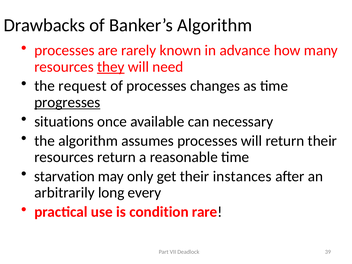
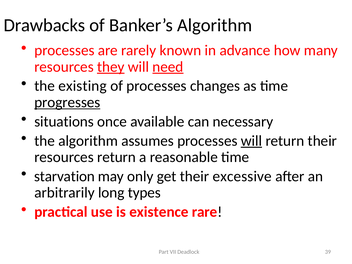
need underline: none -> present
request: request -> existing
will at (251, 141) underline: none -> present
instances: instances -> excessive
every: every -> types
condition: condition -> existence
